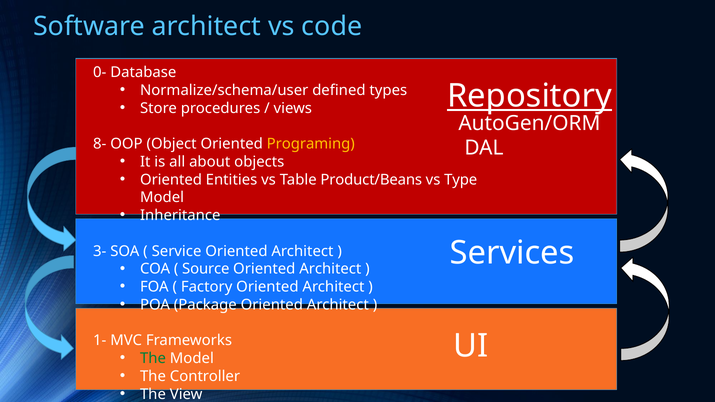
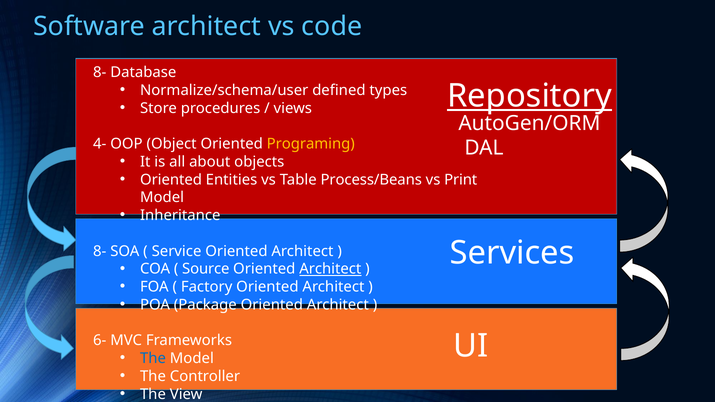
0- at (100, 72): 0- -> 8-
8-: 8- -> 4-
Product/Beans: Product/Beans -> Process/Beans
Type: Type -> Print
3- at (100, 251): 3- -> 8-
Architect at (330, 269) underline: none -> present
1-: 1- -> 6-
The at (153, 359) colour: green -> blue
